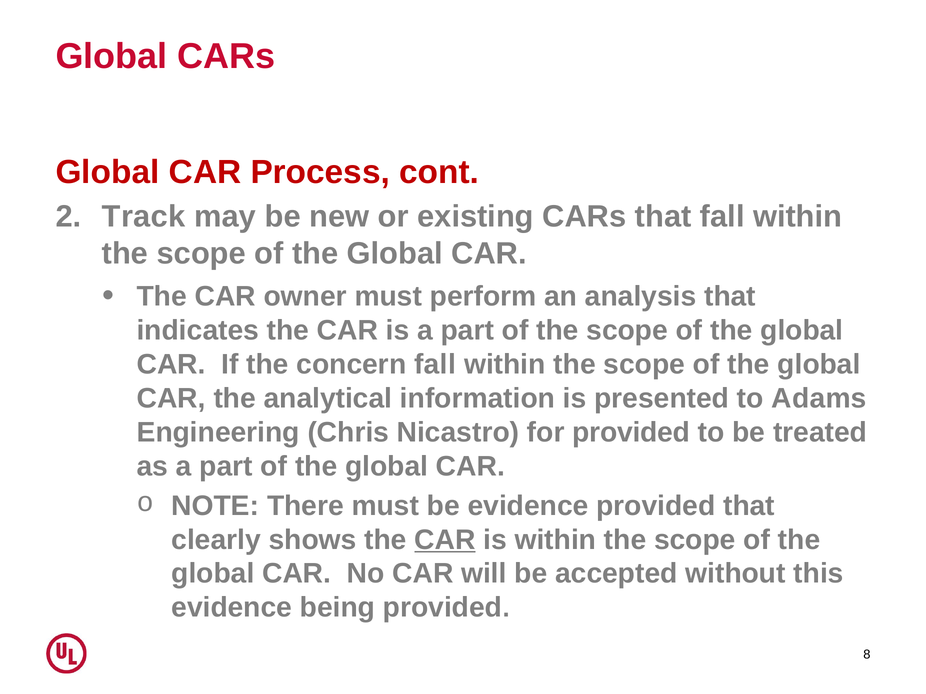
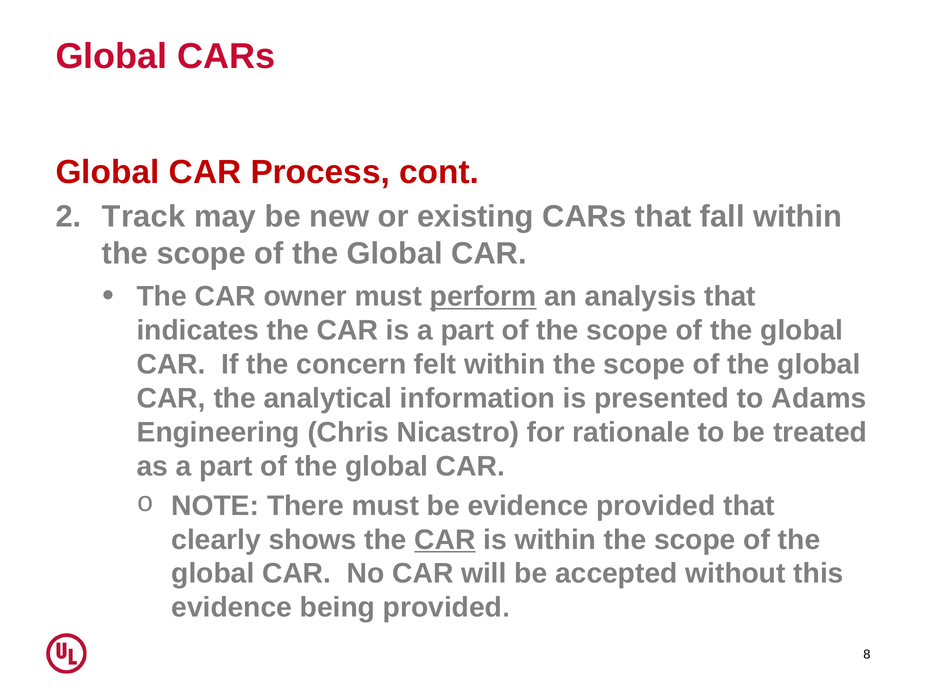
perform underline: none -> present
concern fall: fall -> felt
for provided: provided -> rationale
